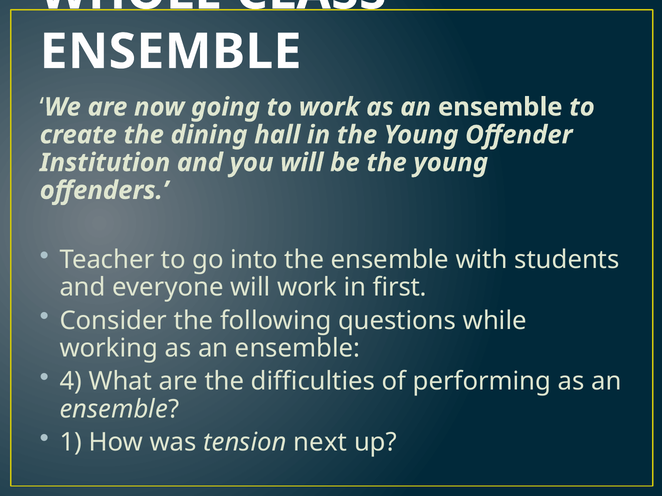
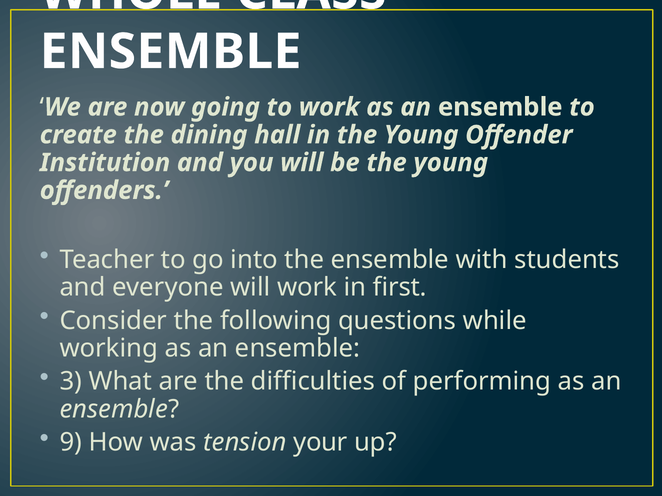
4: 4 -> 3
1: 1 -> 9
next: next -> your
